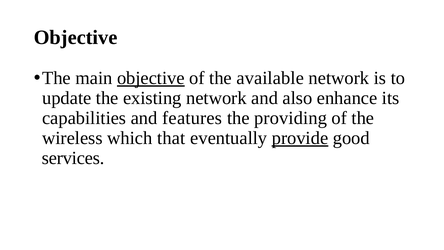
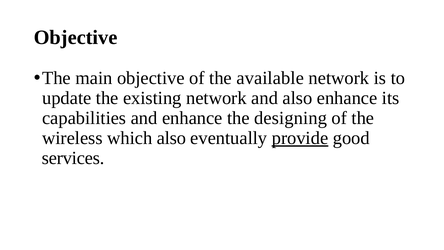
objective at (151, 78) underline: present -> none
and features: features -> enhance
providing: providing -> designing
which that: that -> also
